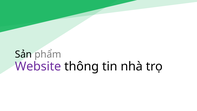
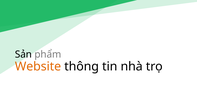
Website colour: purple -> orange
